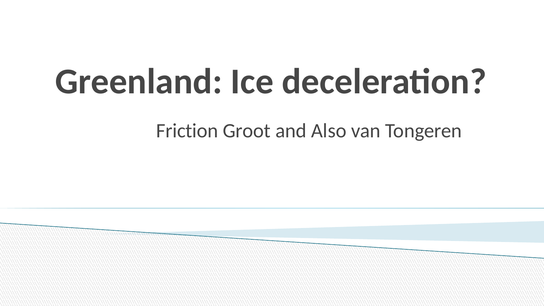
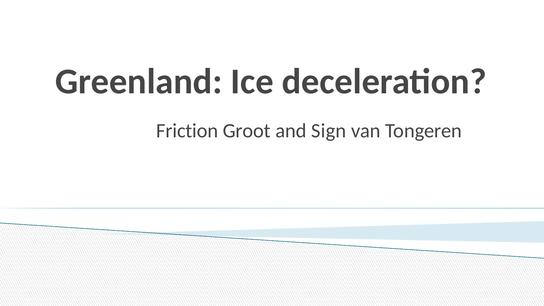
Also: Also -> Sign
